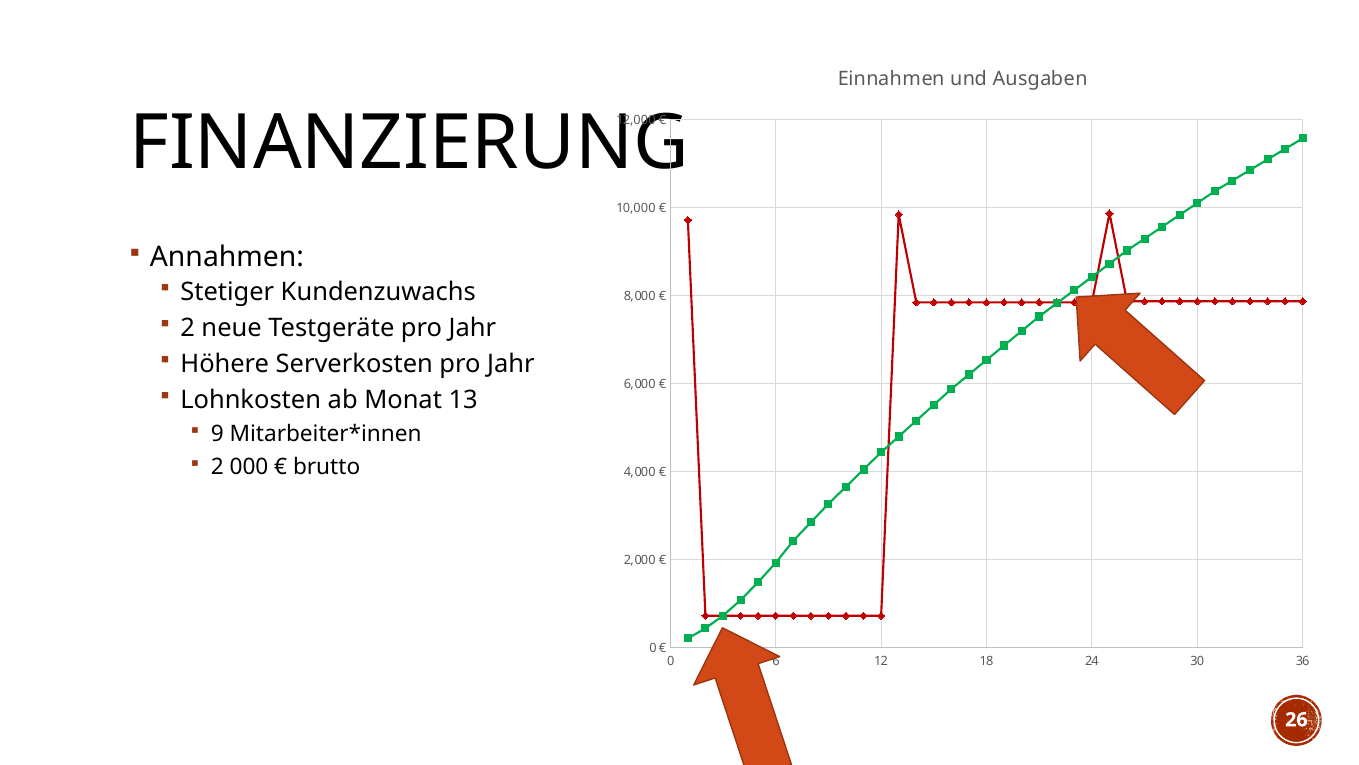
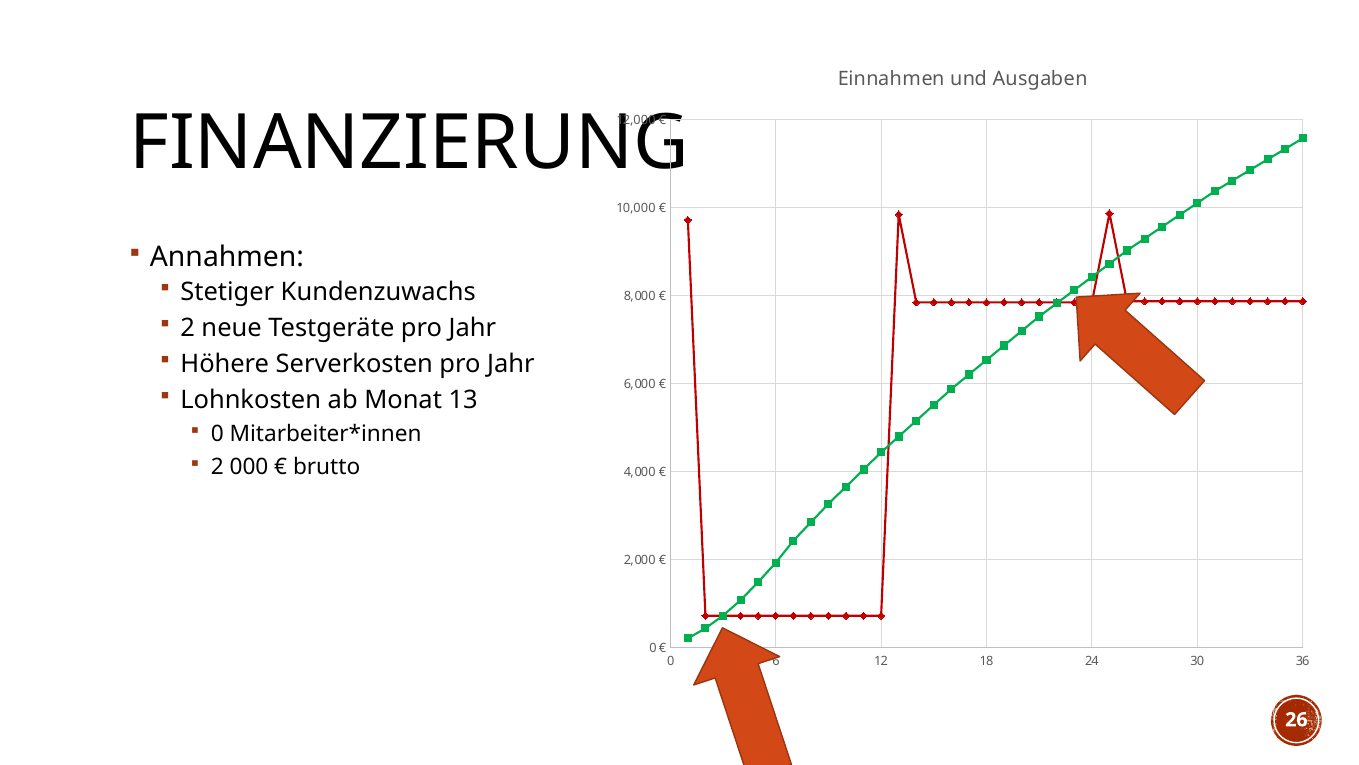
9 at (217, 434): 9 -> 0
